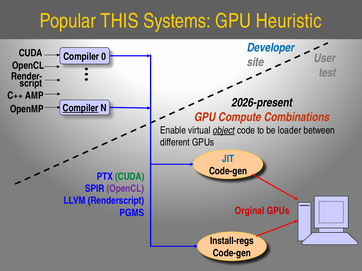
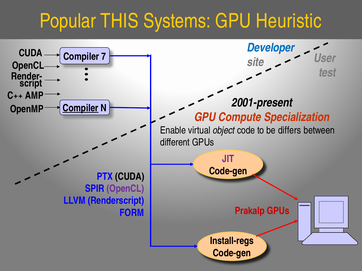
0: 0 -> 7
2026-present: 2026-present -> 2001-present
Combinations: Combinations -> Specialization
object underline: present -> none
loader: loader -> differs
JIT colour: blue -> purple
CUDA at (130, 177) colour: green -> black
Orginal: Orginal -> Prakalp
PGMS: PGMS -> FORM
